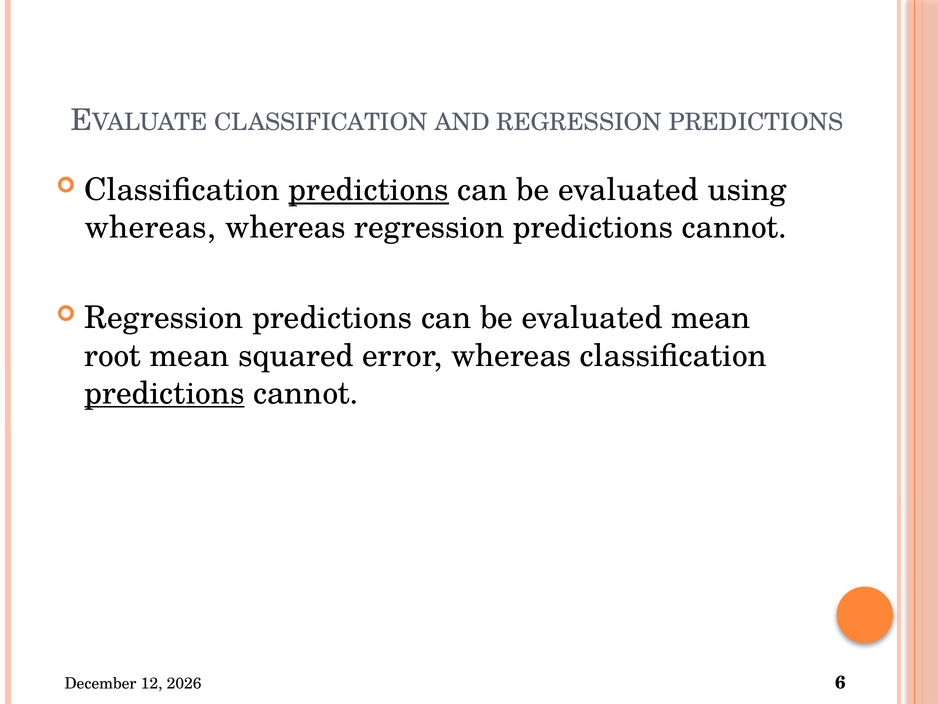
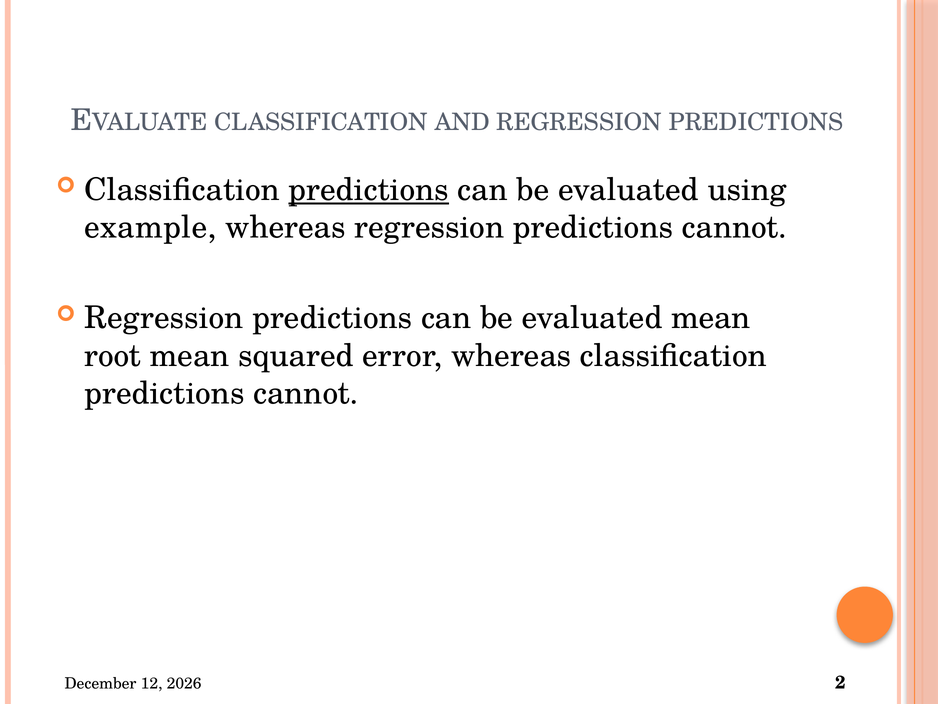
whereas at (150, 227): whereas -> example
predictions at (164, 393) underline: present -> none
6: 6 -> 2
